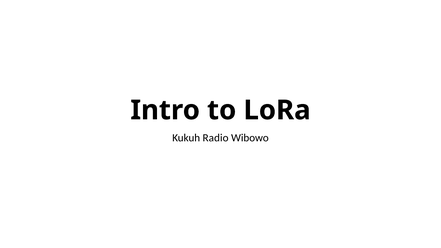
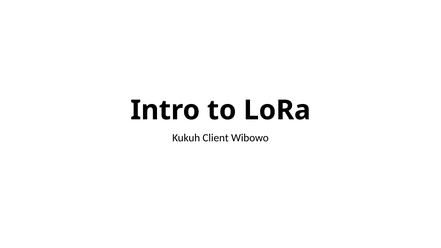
Radio: Radio -> Client
